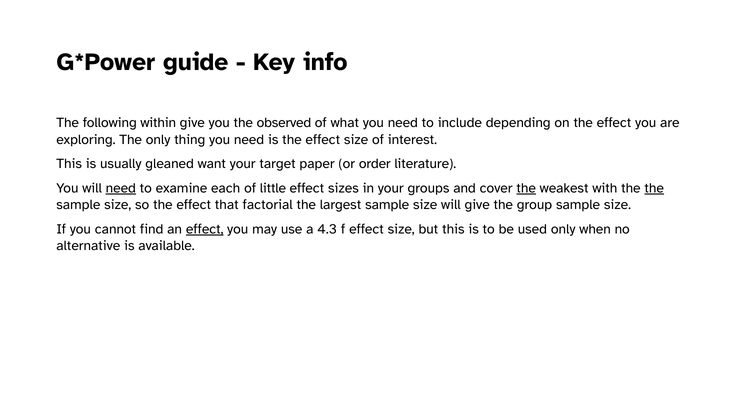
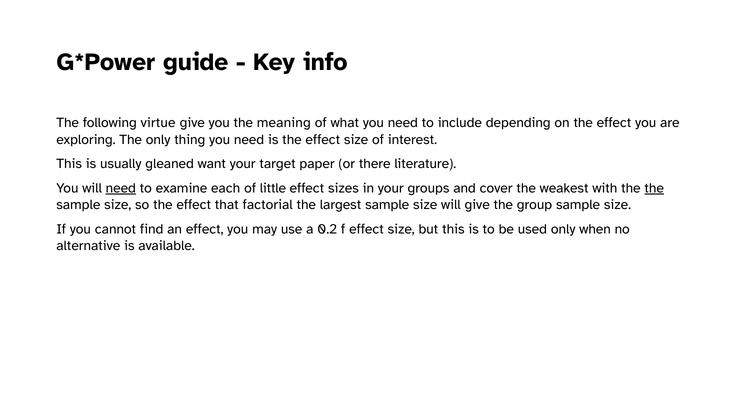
within: within -> virtue
observed: observed -> meaning
order: order -> there
the at (526, 188) underline: present -> none
effect at (205, 229) underline: present -> none
4.3: 4.3 -> 0.2
